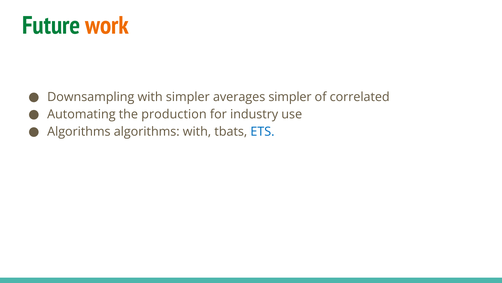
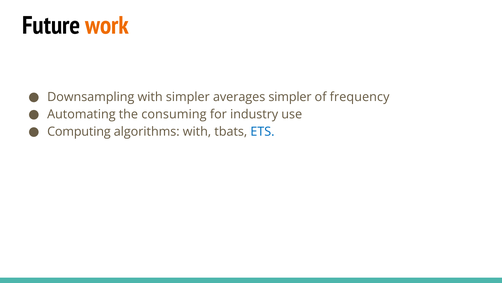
Future colour: green -> black
correlated: correlated -> frequency
production: production -> consuming
Algorithms at (79, 131): Algorithms -> Computing
